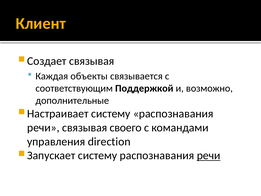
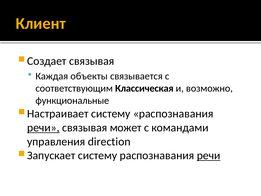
Поддержкой: Поддержкой -> Классическая
дополнительные: дополнительные -> функциональные
речи at (43, 127) underline: none -> present
своего: своего -> может
